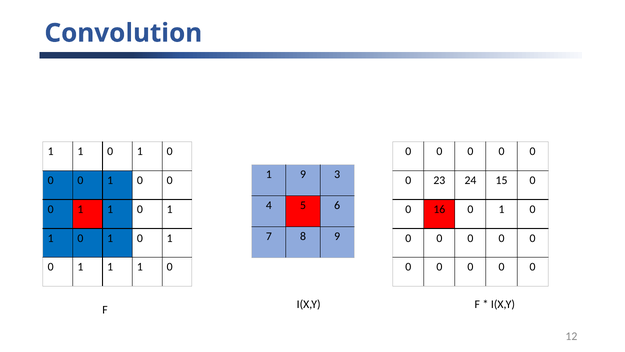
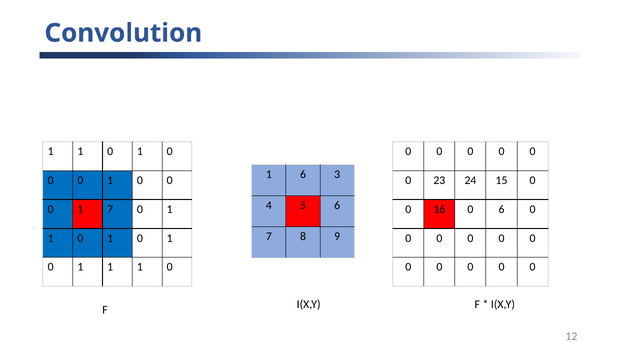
1 9: 9 -> 6
1 at (110, 209): 1 -> 7
16 0 1: 1 -> 6
